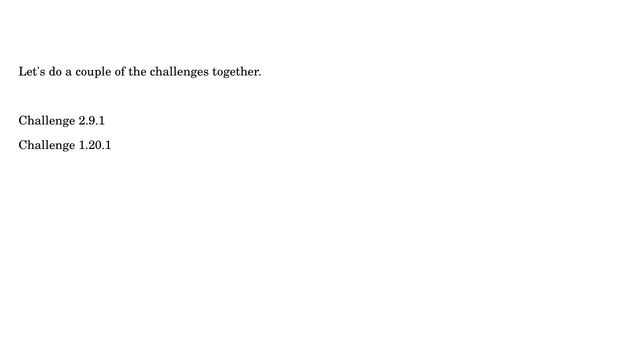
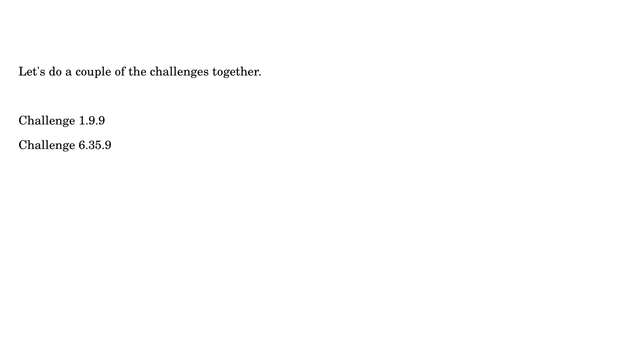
2.9.1: 2.9.1 -> 1.9.9
1.20.1: 1.20.1 -> 6.35.9
